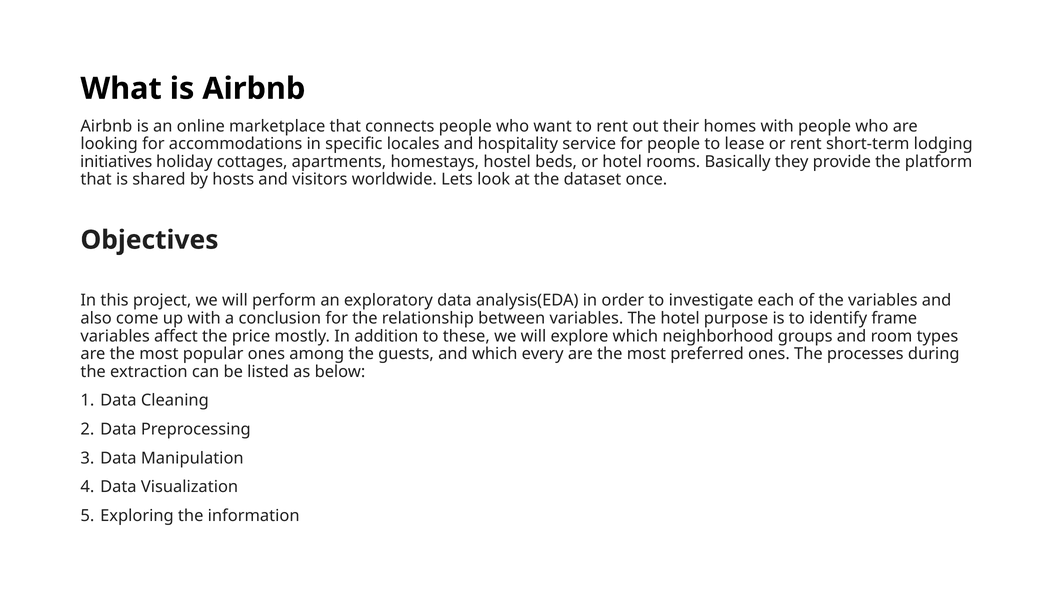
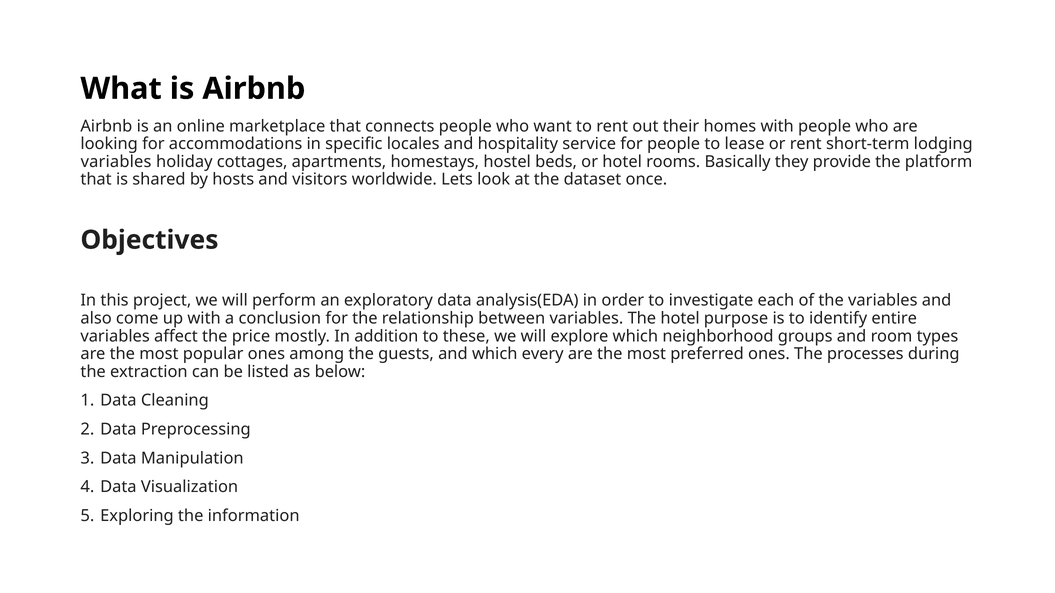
initiatives at (116, 162): initiatives -> variables
frame: frame -> entire
